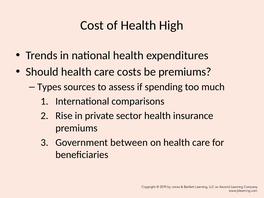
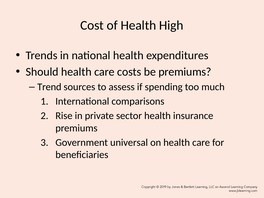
Types: Types -> Trend
between: between -> universal
